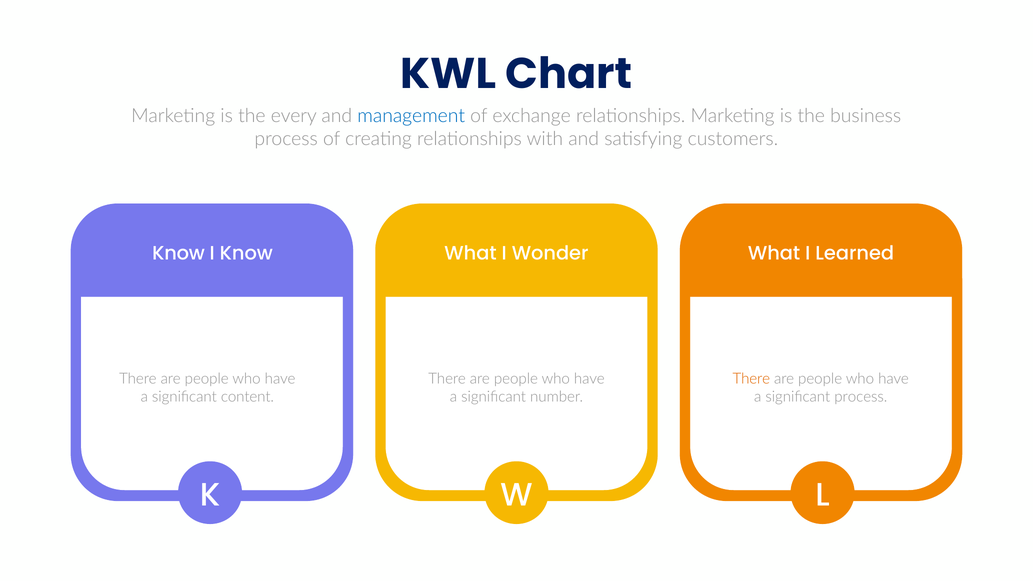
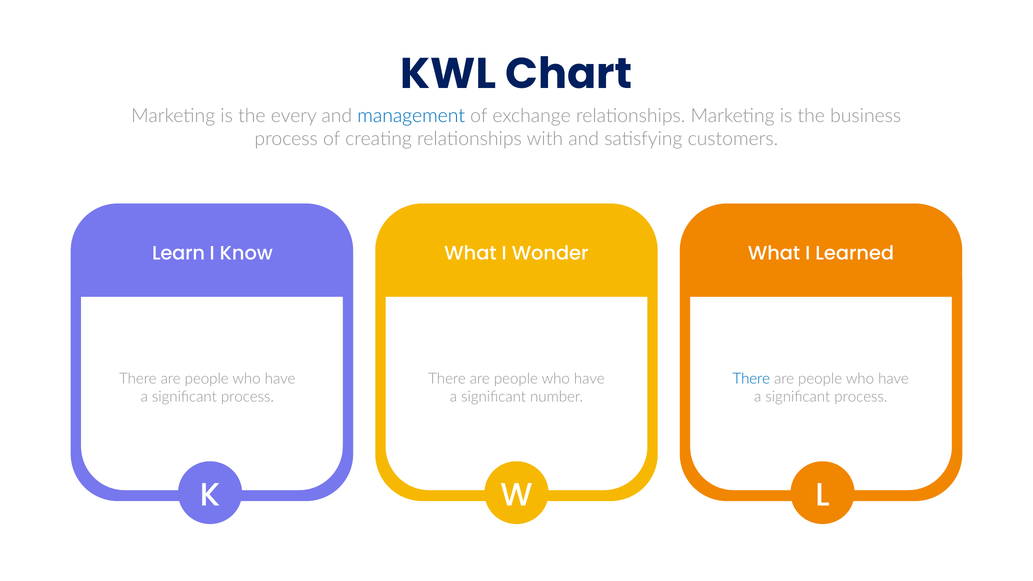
Know at (178, 253): Know -> Learn
There at (751, 379) colour: orange -> blue
content at (247, 397): content -> process
